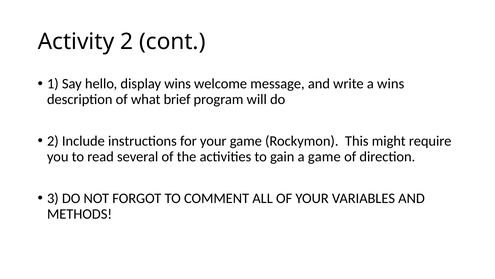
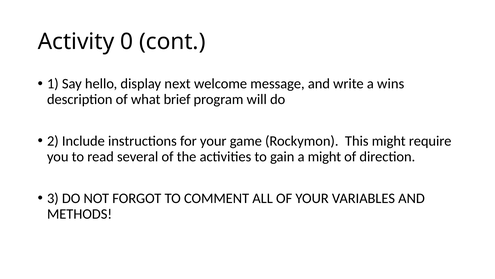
Activity 2: 2 -> 0
display wins: wins -> next
a game: game -> might
